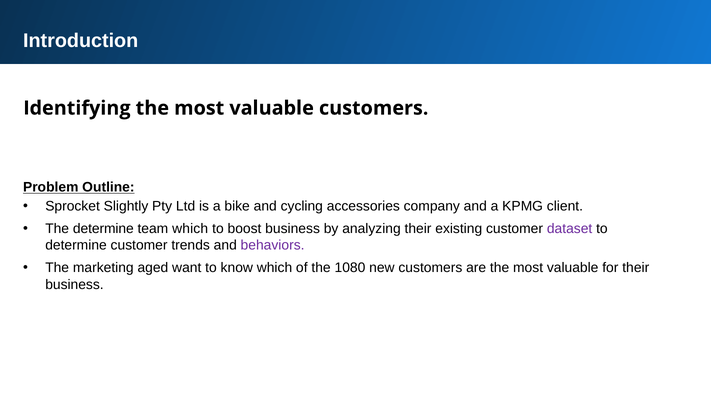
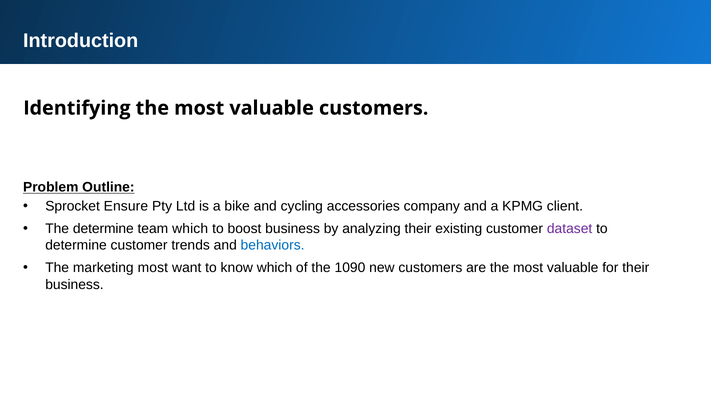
Slightly: Slightly -> Ensure
behaviors colour: purple -> blue
marketing aged: aged -> most
1080: 1080 -> 1090
